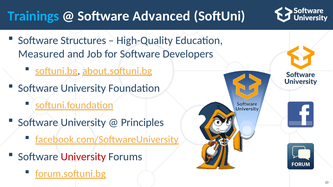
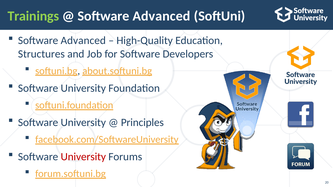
Trainings colour: light blue -> light green
Structures at (83, 41): Structures -> Advanced
Measured: Measured -> Structures
